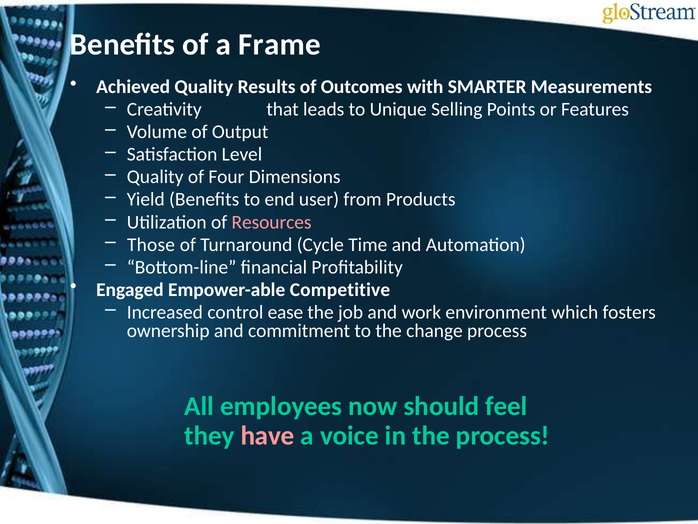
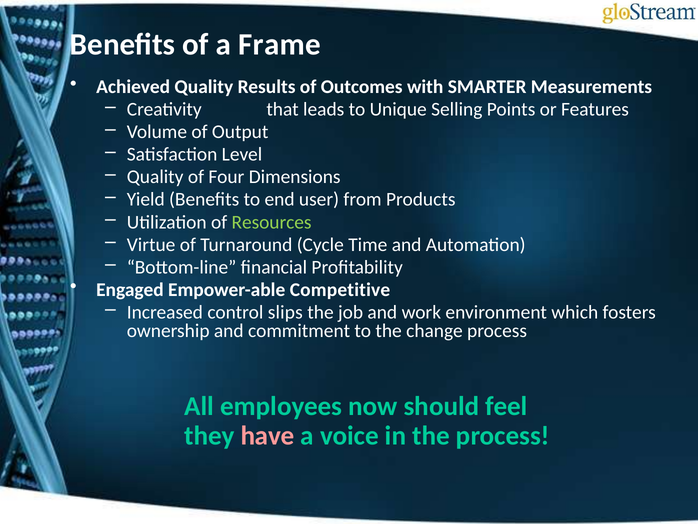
Resources colour: pink -> light green
Those: Those -> Virtue
ease: ease -> slips
